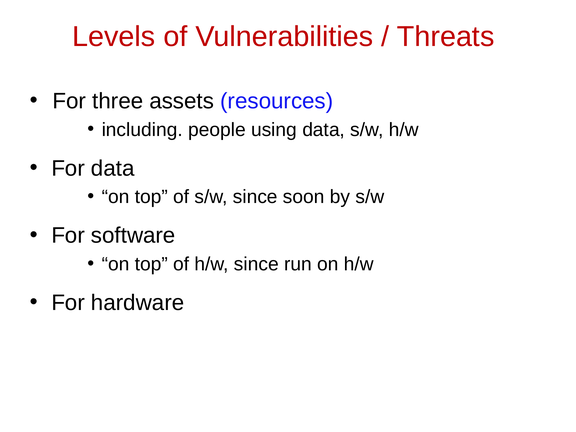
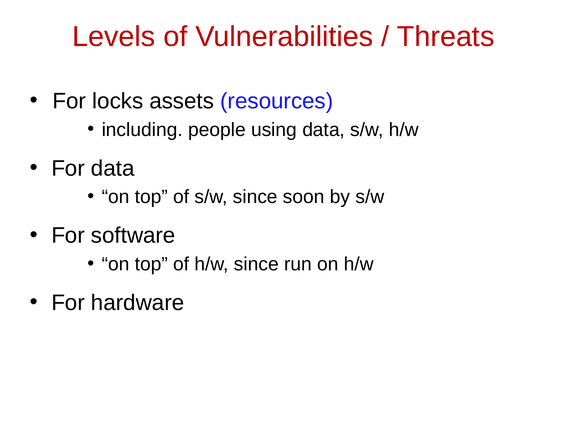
three: three -> locks
